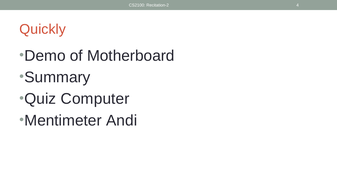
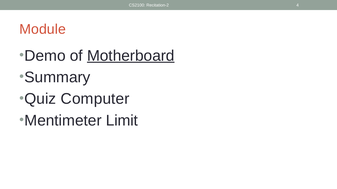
Quickly: Quickly -> Module
Motherboard underline: none -> present
Andi: Andi -> Limit
